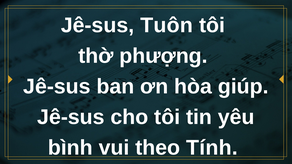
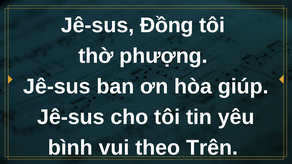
Tuôn: Tuôn -> Đồng
Tính: Tính -> Trên
